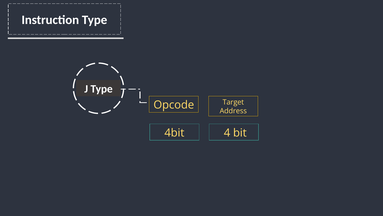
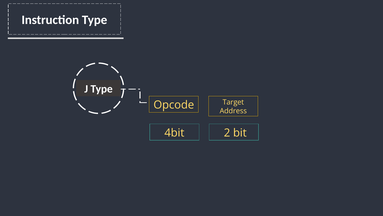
4: 4 -> 2
